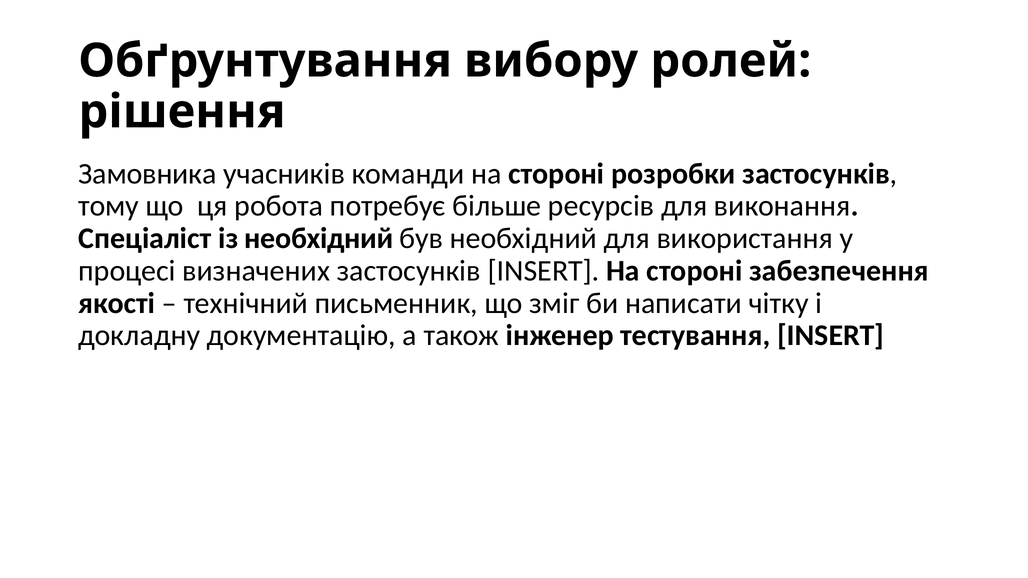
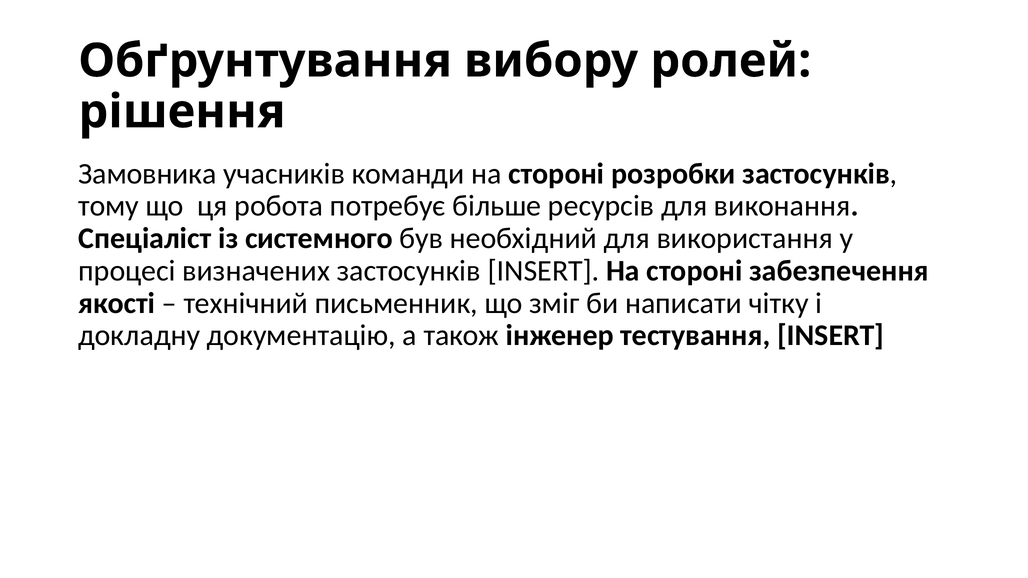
із необхідний: необхідний -> системного
